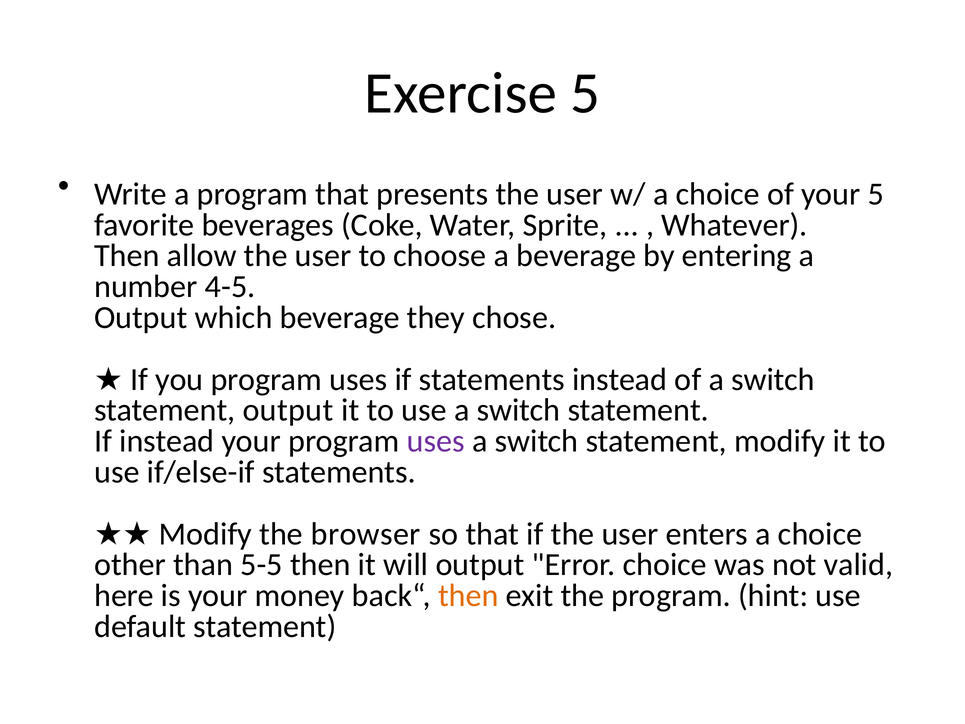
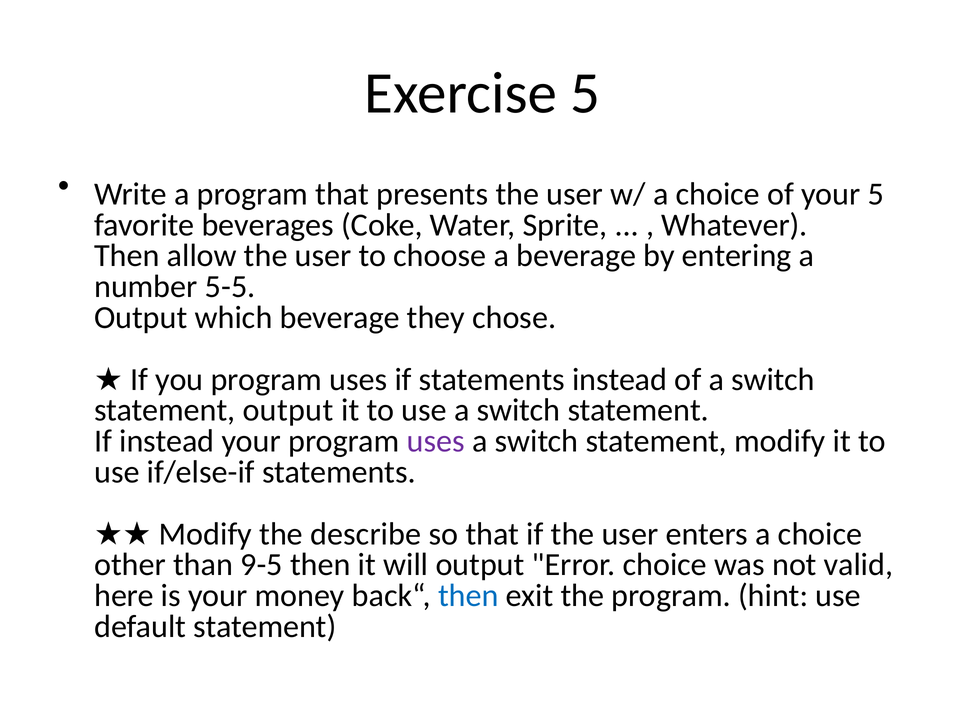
4-5: 4-5 -> 5-5
browser: browser -> describe
5-5: 5-5 -> 9-5
then at (468, 596) colour: orange -> blue
